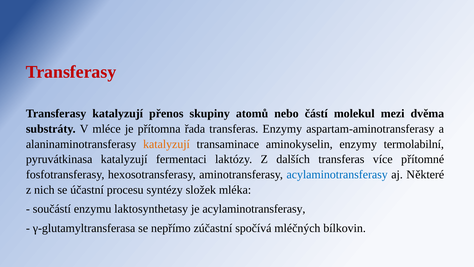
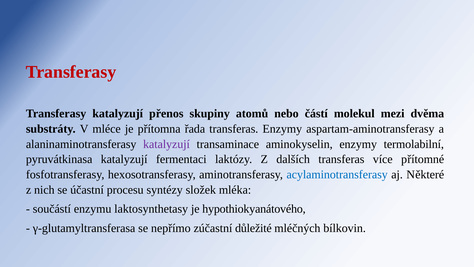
katalyzují at (166, 144) colour: orange -> purple
je acylaminotransferasy: acylaminotransferasy -> hypothiokyanátového
spočívá: spočívá -> důležité
